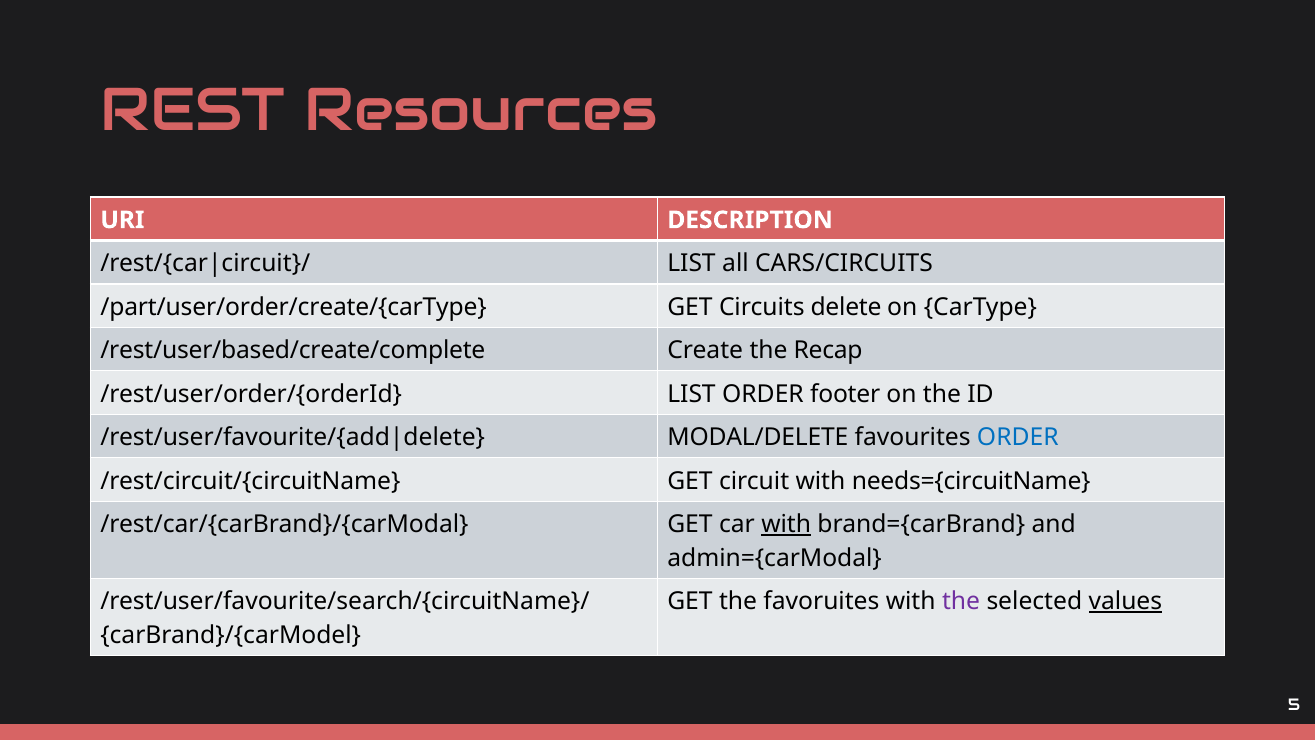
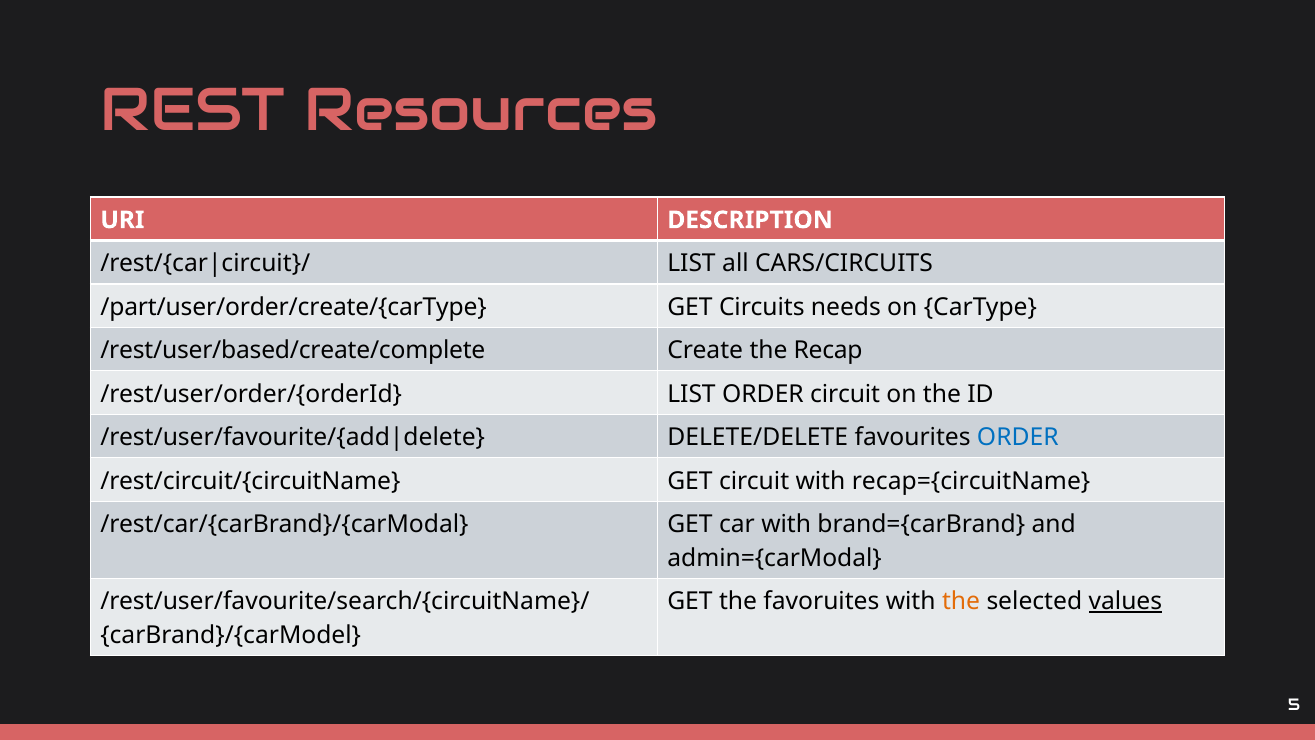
delete: delete -> needs
ORDER footer: footer -> circuit
MODAL/DELETE: MODAL/DELETE -> DELETE/DELETE
needs={circuitName: needs={circuitName -> recap={circuitName
with at (786, 524) underline: present -> none
the at (961, 601) colour: purple -> orange
